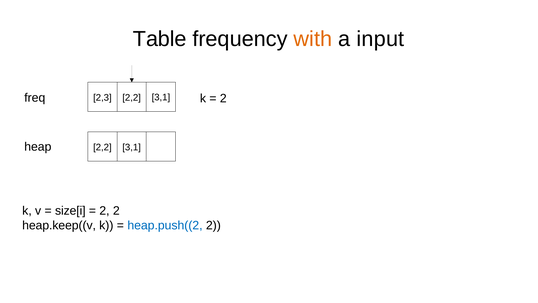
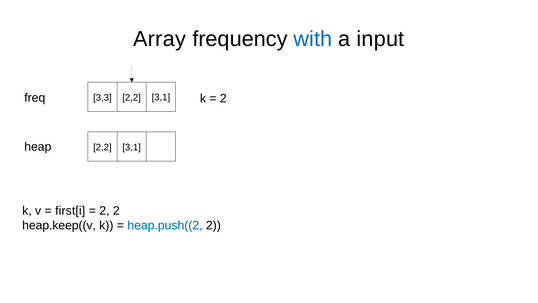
Table: Table -> Array
with colour: orange -> blue
2,3: 2,3 -> 3,3
size[i: size[i -> first[i
